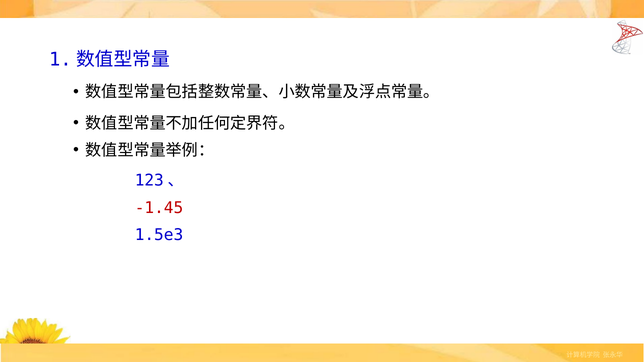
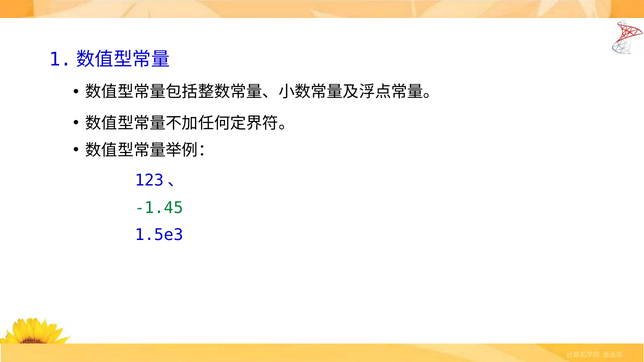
-1.45 colour: red -> green
